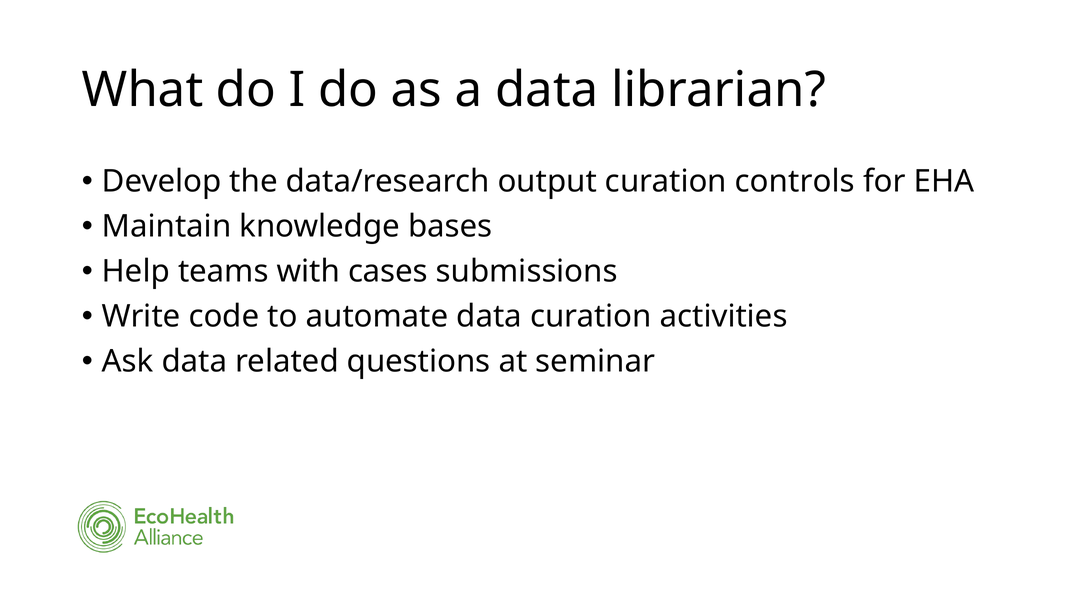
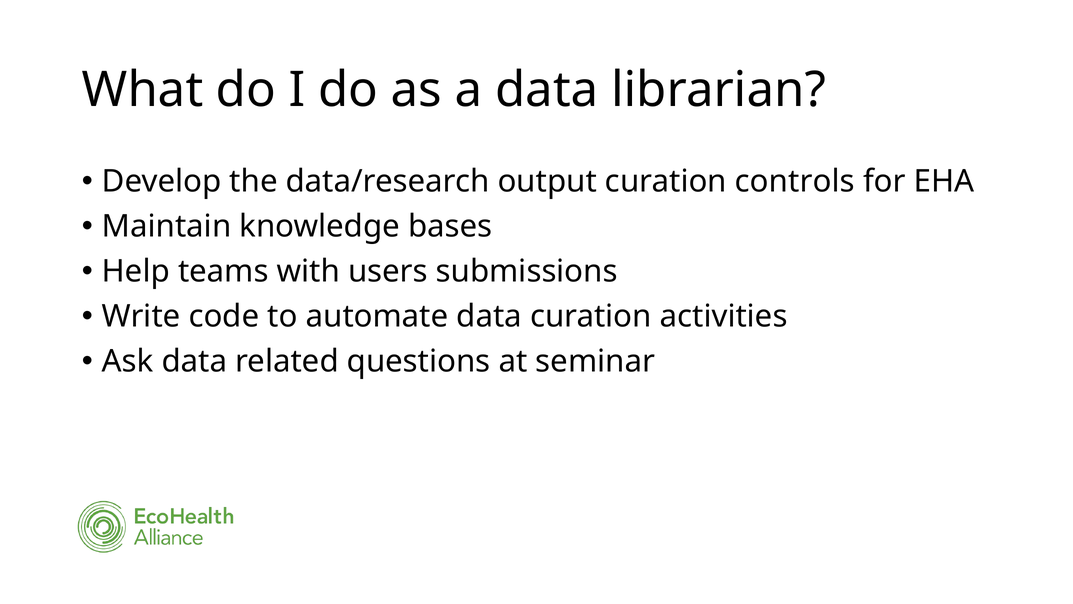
cases: cases -> users
